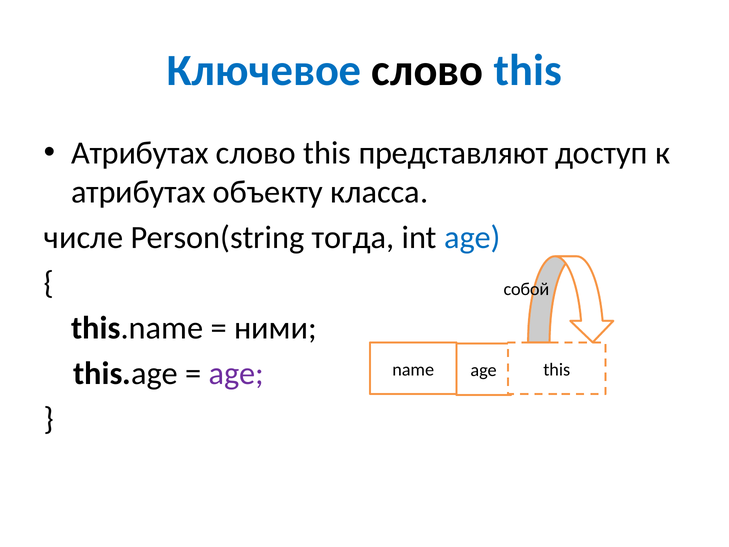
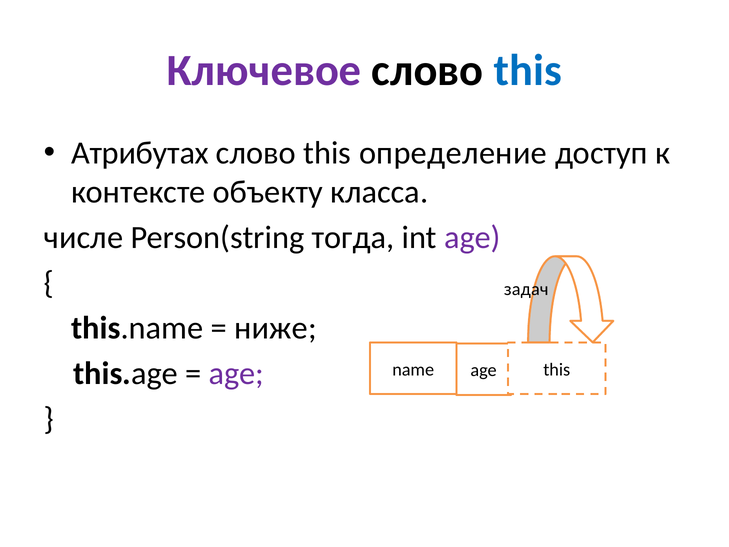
Ключевое colour: blue -> purple
представляют: представляют -> определение
атрибутах at (138, 192): атрибутах -> контексте
age at (472, 237) colour: blue -> purple
собой: собой -> задач
ними: ними -> ниже
